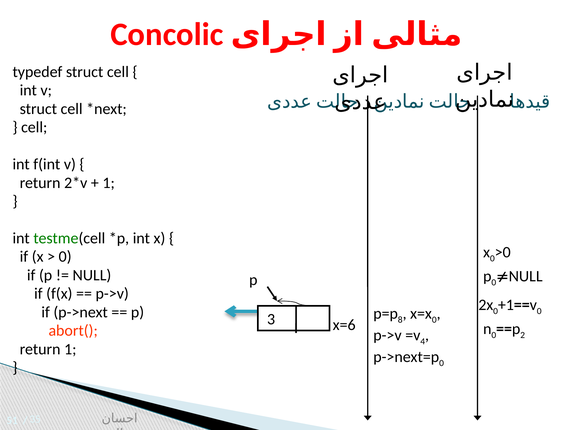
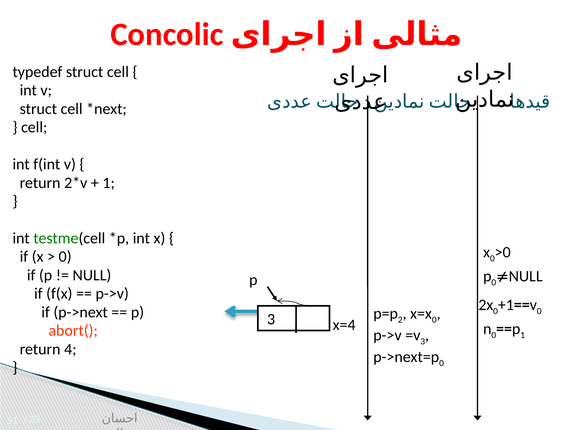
8: 8 -> 2
x=6: x=6 -> x=4
2 at (523, 335): 2 -> 1
4 at (423, 341): 4 -> 3
return 1: 1 -> 4
